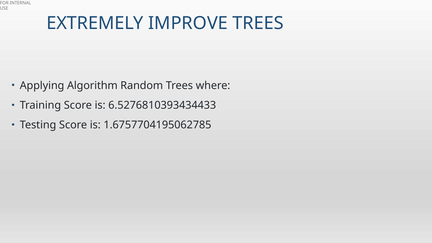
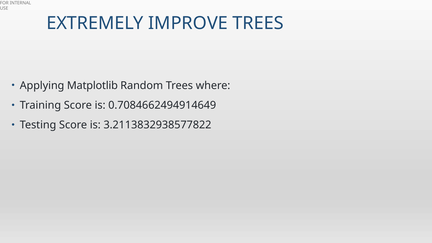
Algorithm: Algorithm -> Matplotlib
6.5276810393434433: 6.5276810393434433 -> 0.7084662494914649
1.6757704195062785: 1.6757704195062785 -> 3.2113832938577822
